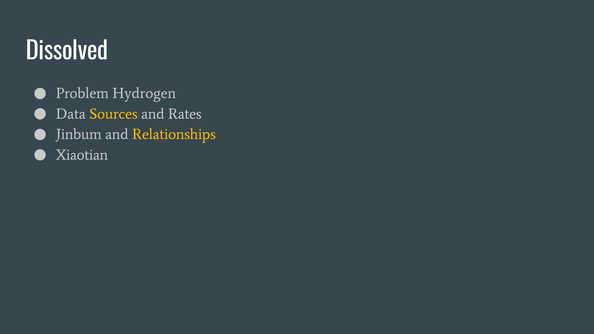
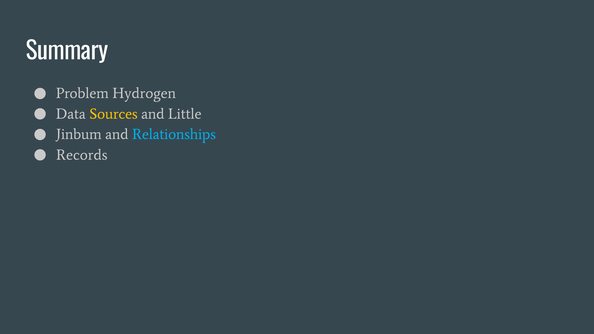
Dissolved: Dissolved -> Summary
Rates: Rates -> Little
Relationships colour: yellow -> light blue
Xiaotian: Xiaotian -> Records
